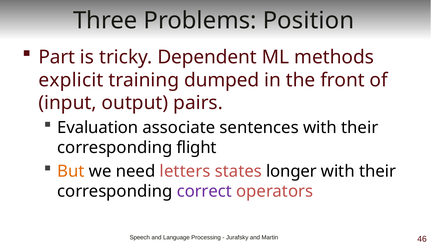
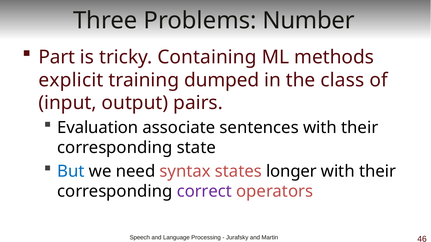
Position: Position -> Number
Dependent: Dependent -> Containing
front: front -> class
flight: flight -> state
But colour: orange -> blue
letters: letters -> syntax
